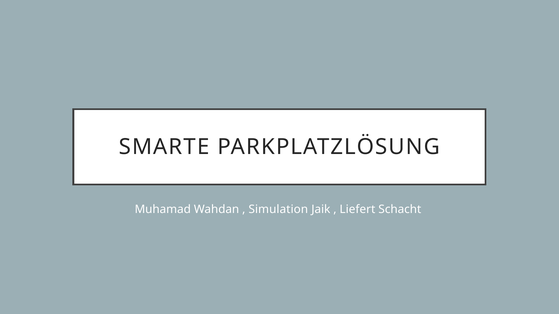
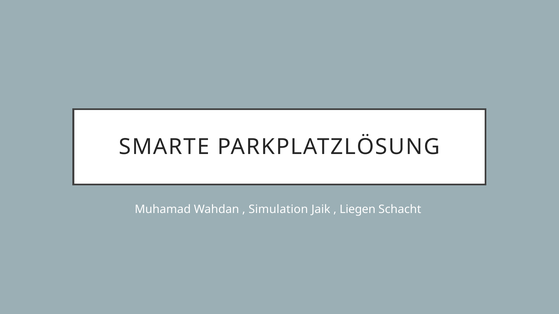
Liefert: Liefert -> Liegen
